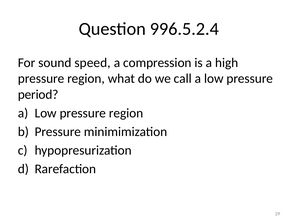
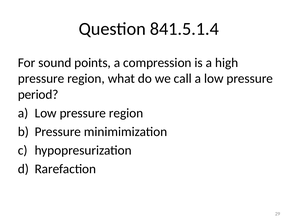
996.5.2.4: 996.5.2.4 -> 841.5.1.4
speed: speed -> points
